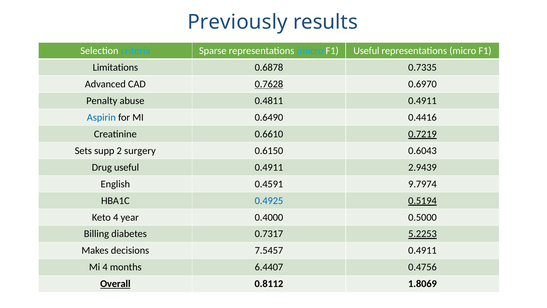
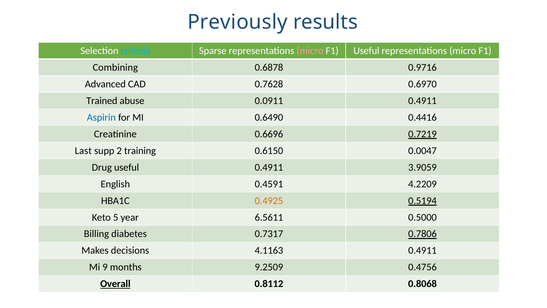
micro at (310, 51) colour: light blue -> pink
Limitations: Limitations -> Combining
0.7335: 0.7335 -> 0.9716
0.7628 underline: present -> none
Penalty: Penalty -> Trained
0.4811: 0.4811 -> 0.0911
0.6610: 0.6610 -> 0.6696
Sets: Sets -> Last
surgery: surgery -> training
0.6043: 0.6043 -> 0.0047
2.9439: 2.9439 -> 3.9059
9.7974: 9.7974 -> 4.2209
0.4925 colour: blue -> orange
Keto 4: 4 -> 5
0.4000: 0.4000 -> 6.5611
5.2253: 5.2253 -> 0.7806
7.5457: 7.5457 -> 4.1163
Mi 4: 4 -> 9
6.4407: 6.4407 -> 9.2509
1.8069: 1.8069 -> 0.8068
